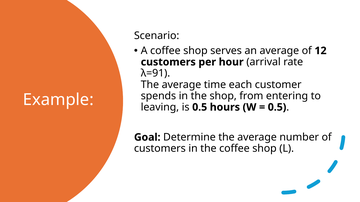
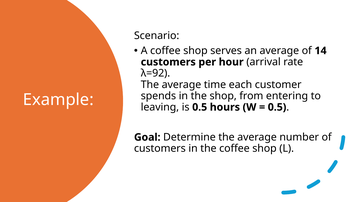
12: 12 -> 14
λ=91: λ=91 -> λ=92
